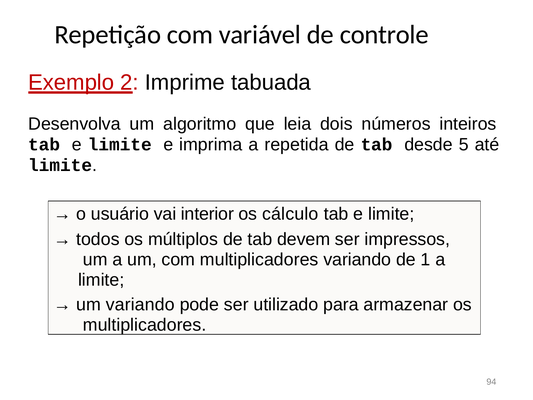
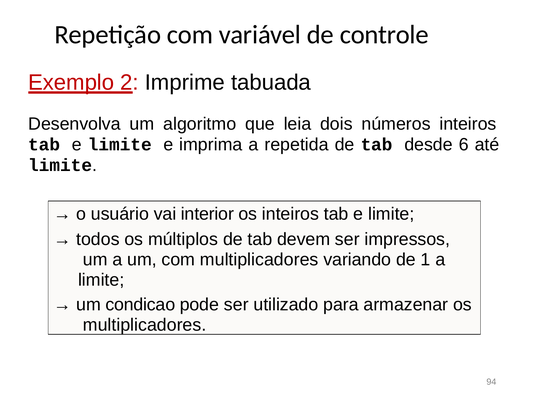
5: 5 -> 6
os cálculo: cálculo -> inteiros
um variando: variando -> condicao
